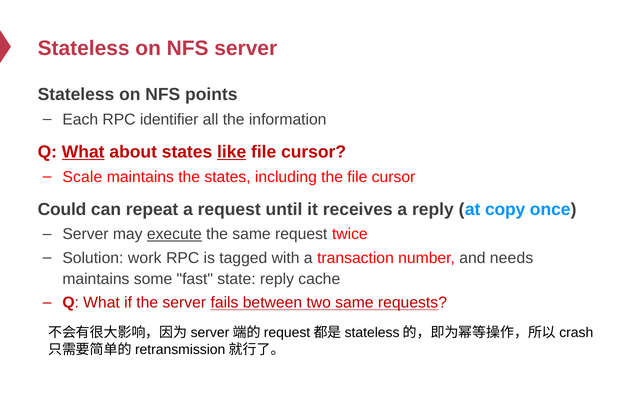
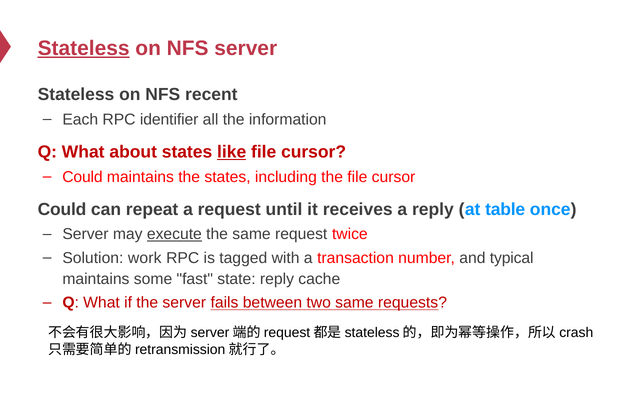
Stateless at (84, 48) underline: none -> present
points: points -> recent
What at (83, 152) underline: present -> none
Scale at (82, 177): Scale -> Could
copy: copy -> table
needs: needs -> typical
